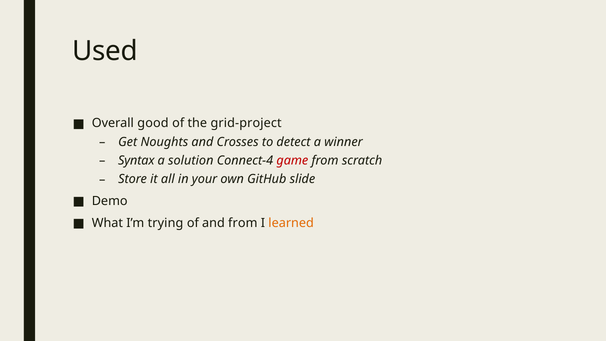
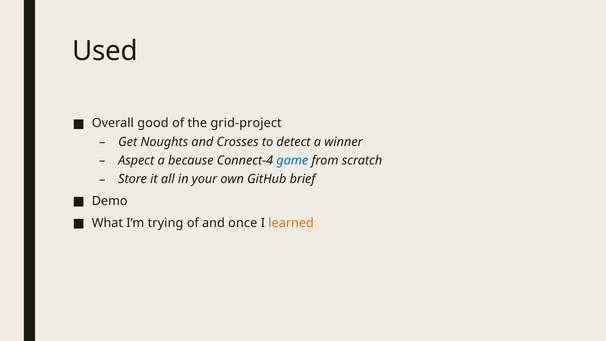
Syntax: Syntax -> Aspect
solution: solution -> because
game colour: red -> blue
slide: slide -> brief
and from: from -> once
